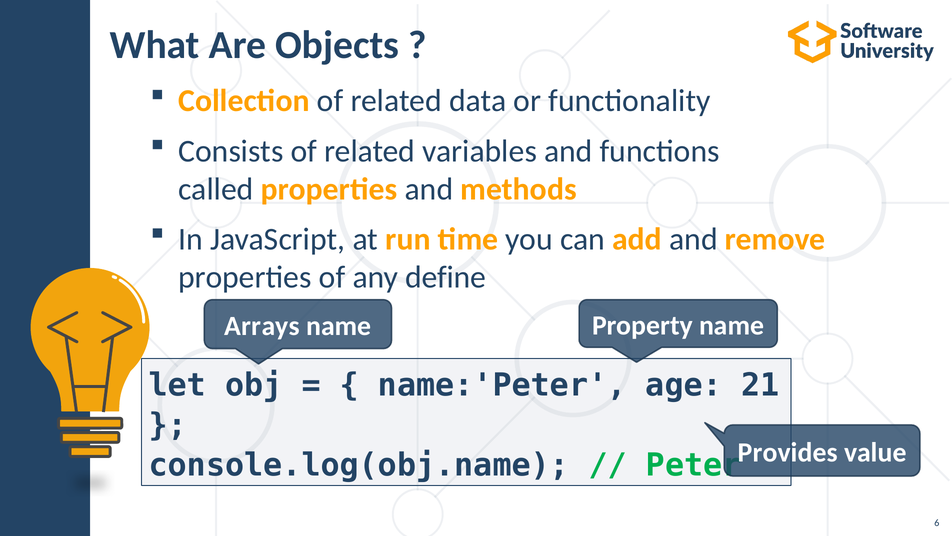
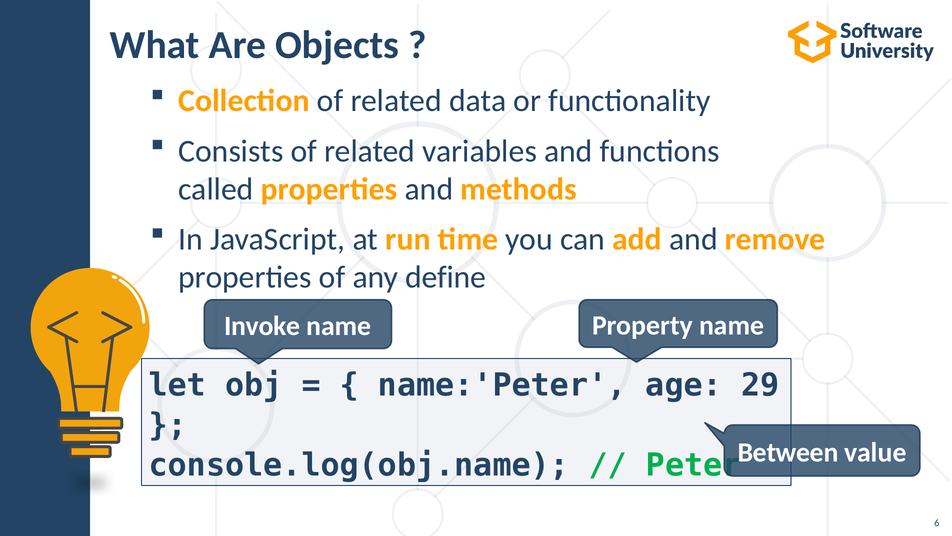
Arrays: Arrays -> Invoke
21: 21 -> 29
Provides: Provides -> Between
